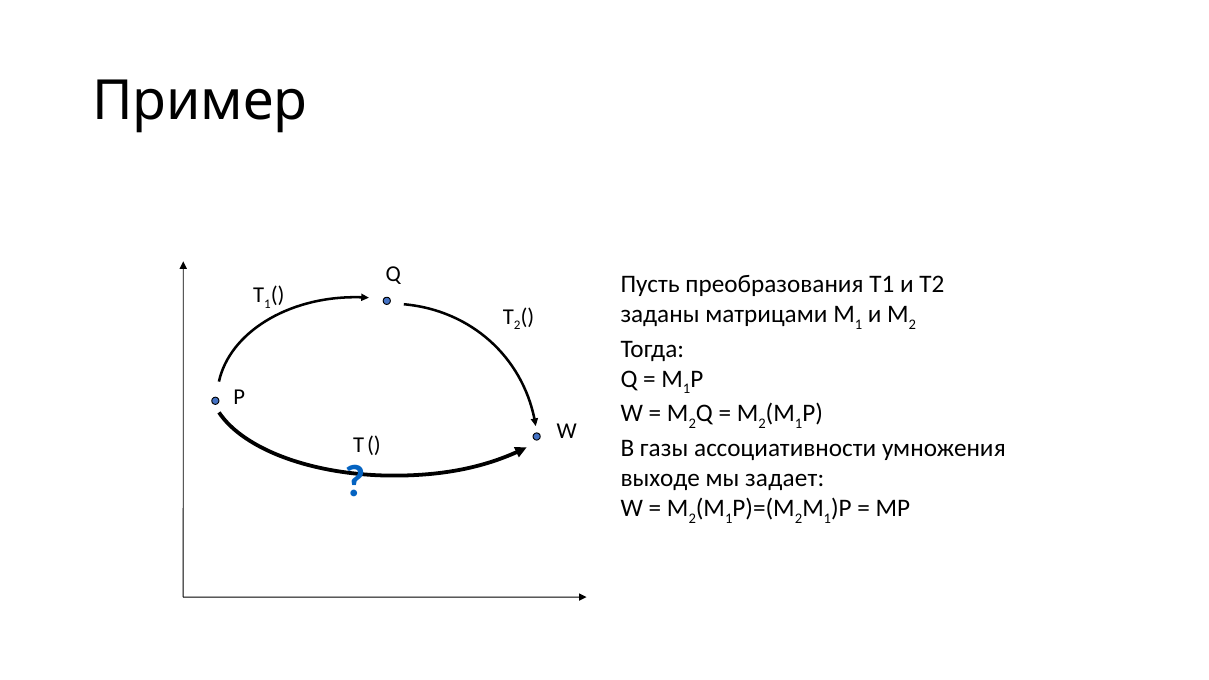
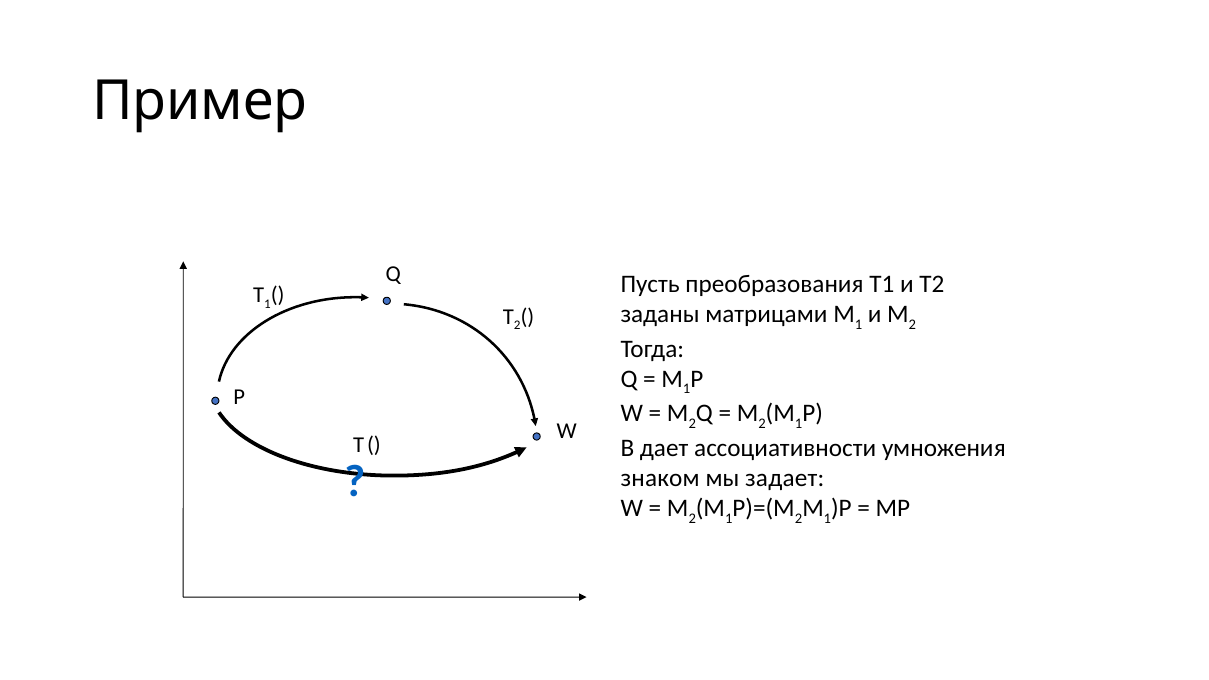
газы: газы -> дает
выходе: выходе -> знаком
